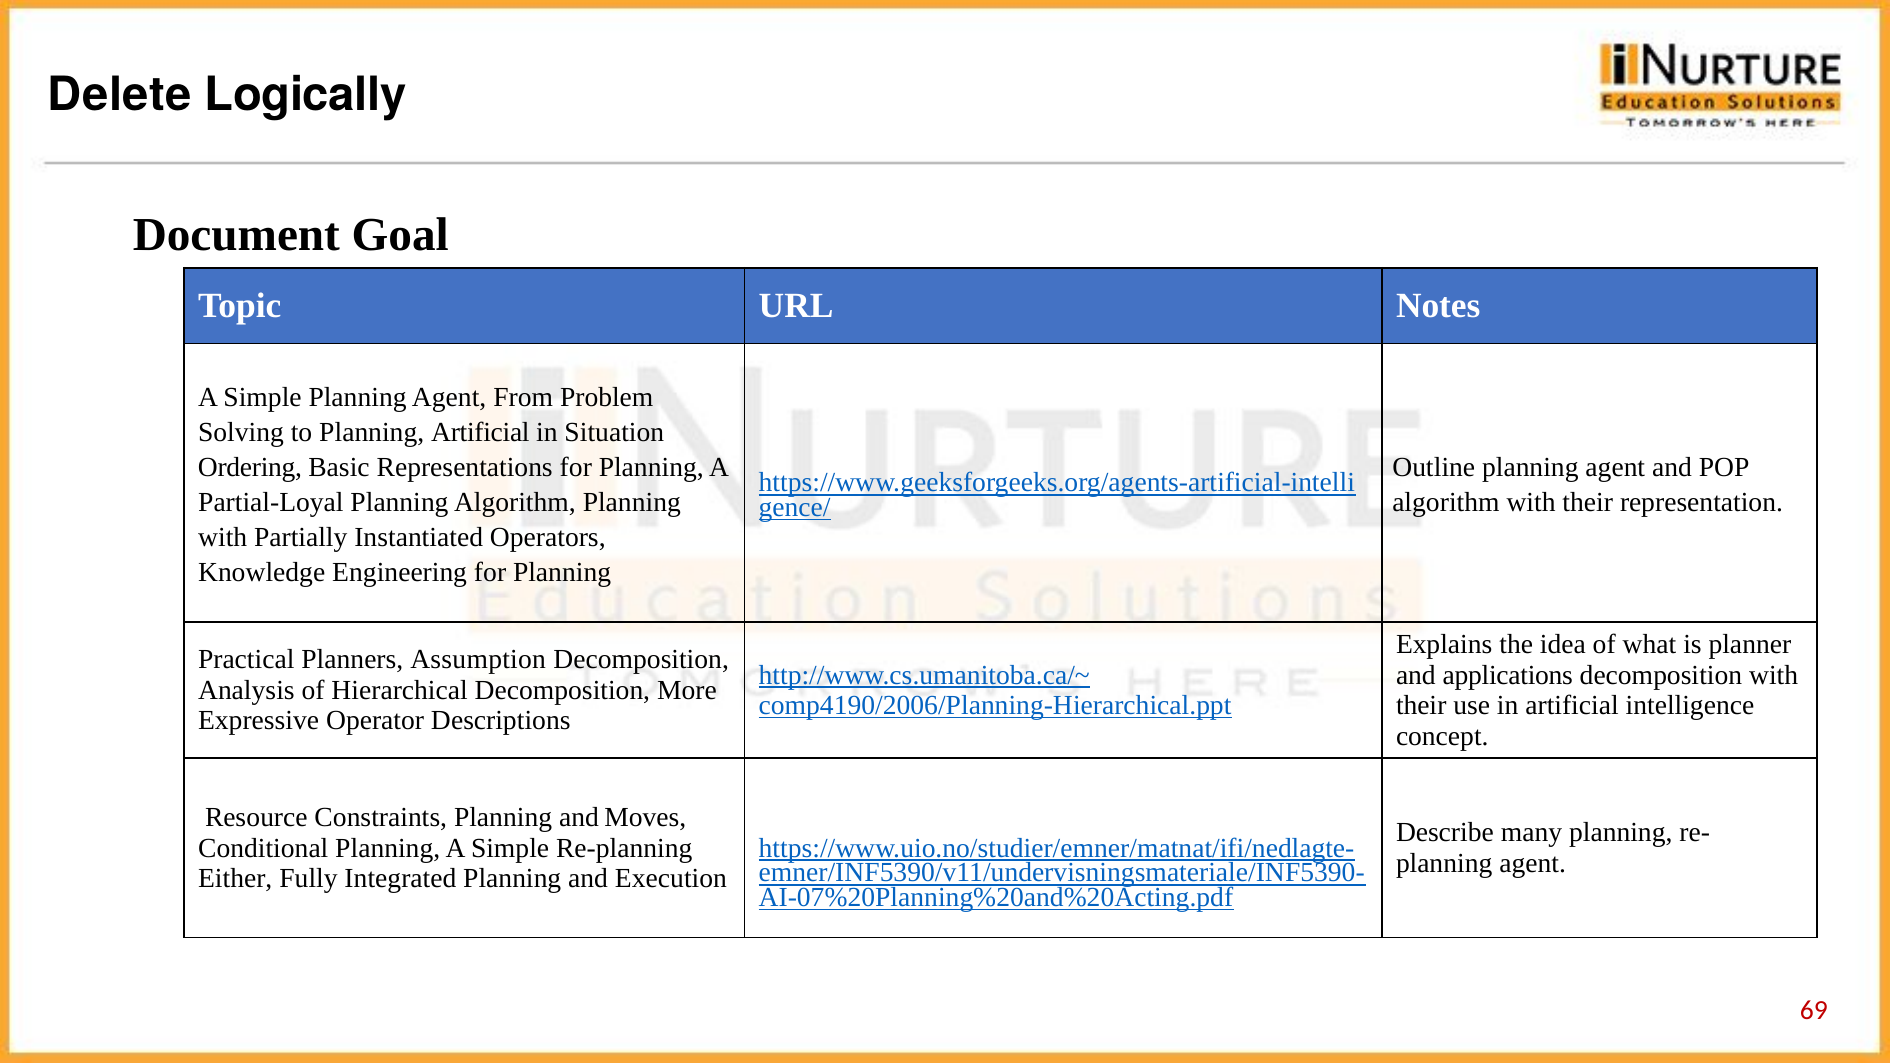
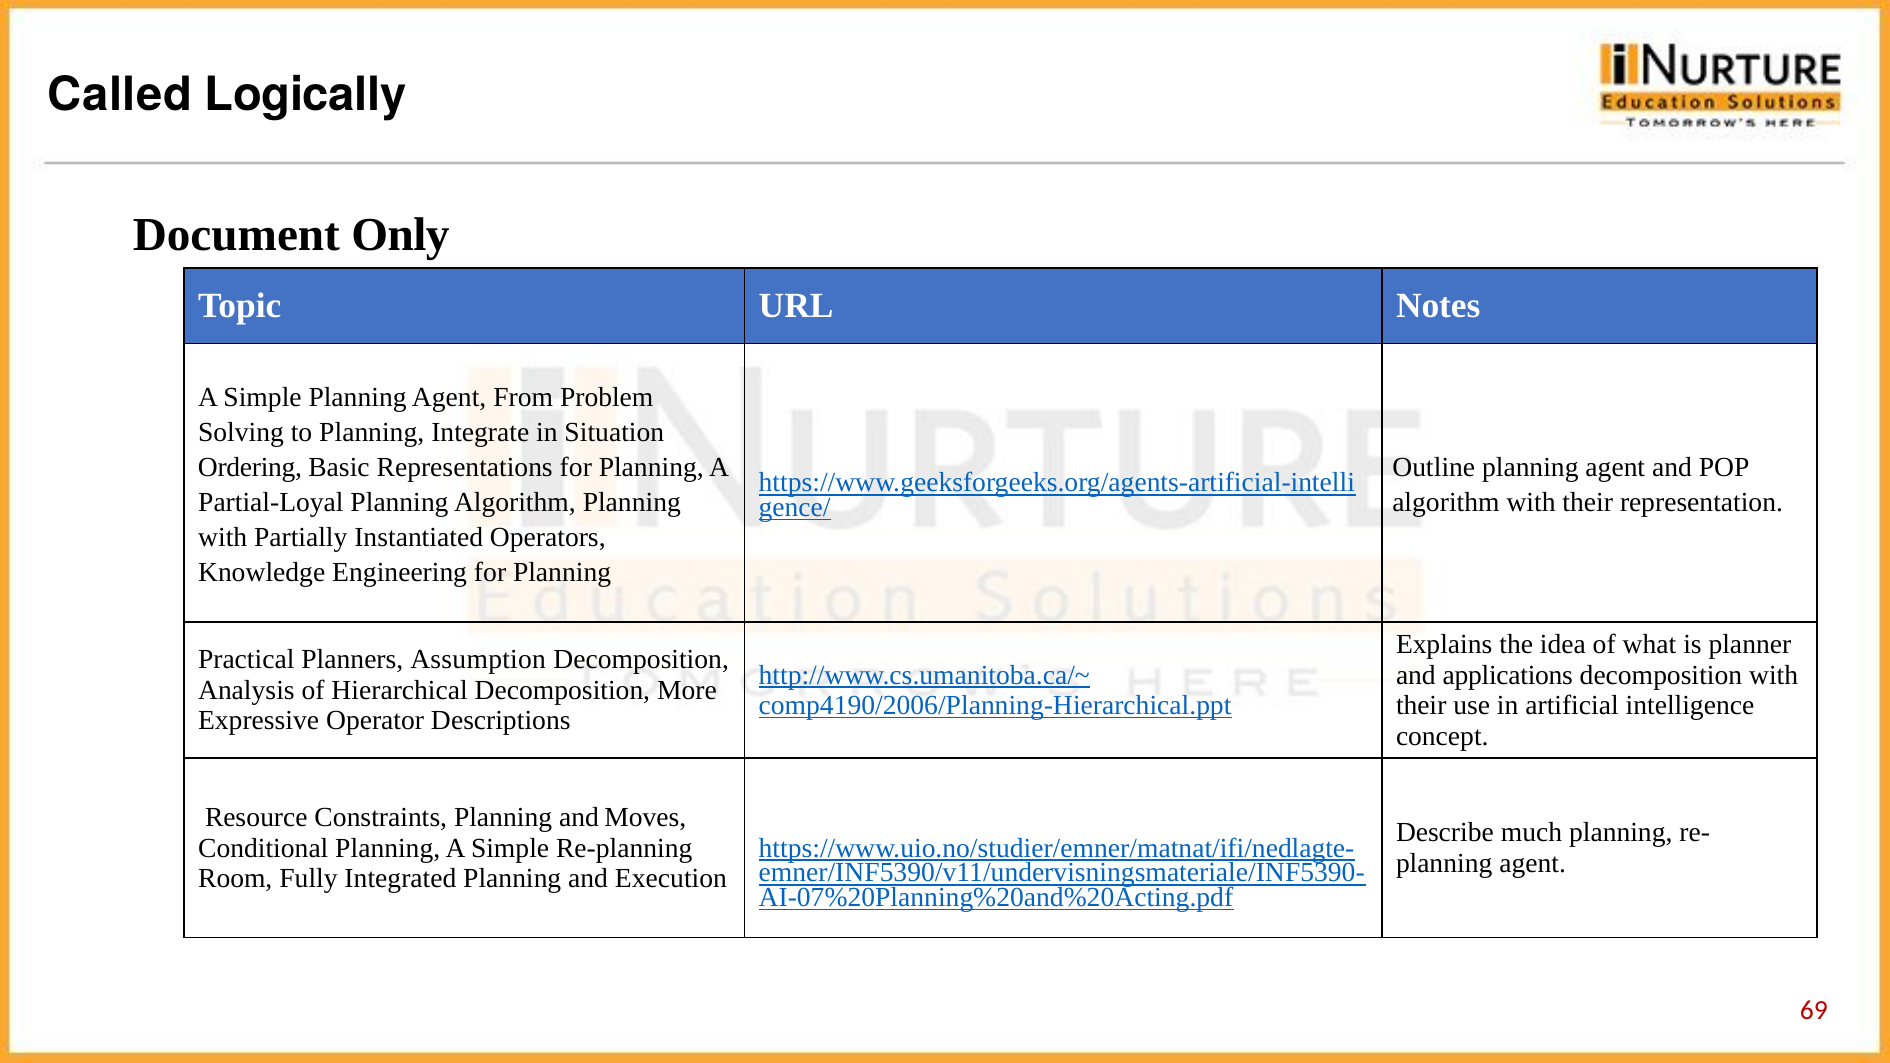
Delete: Delete -> Called
Goal: Goal -> Only
Planning Artificial: Artificial -> Integrate
many: many -> much
Either: Either -> Room
